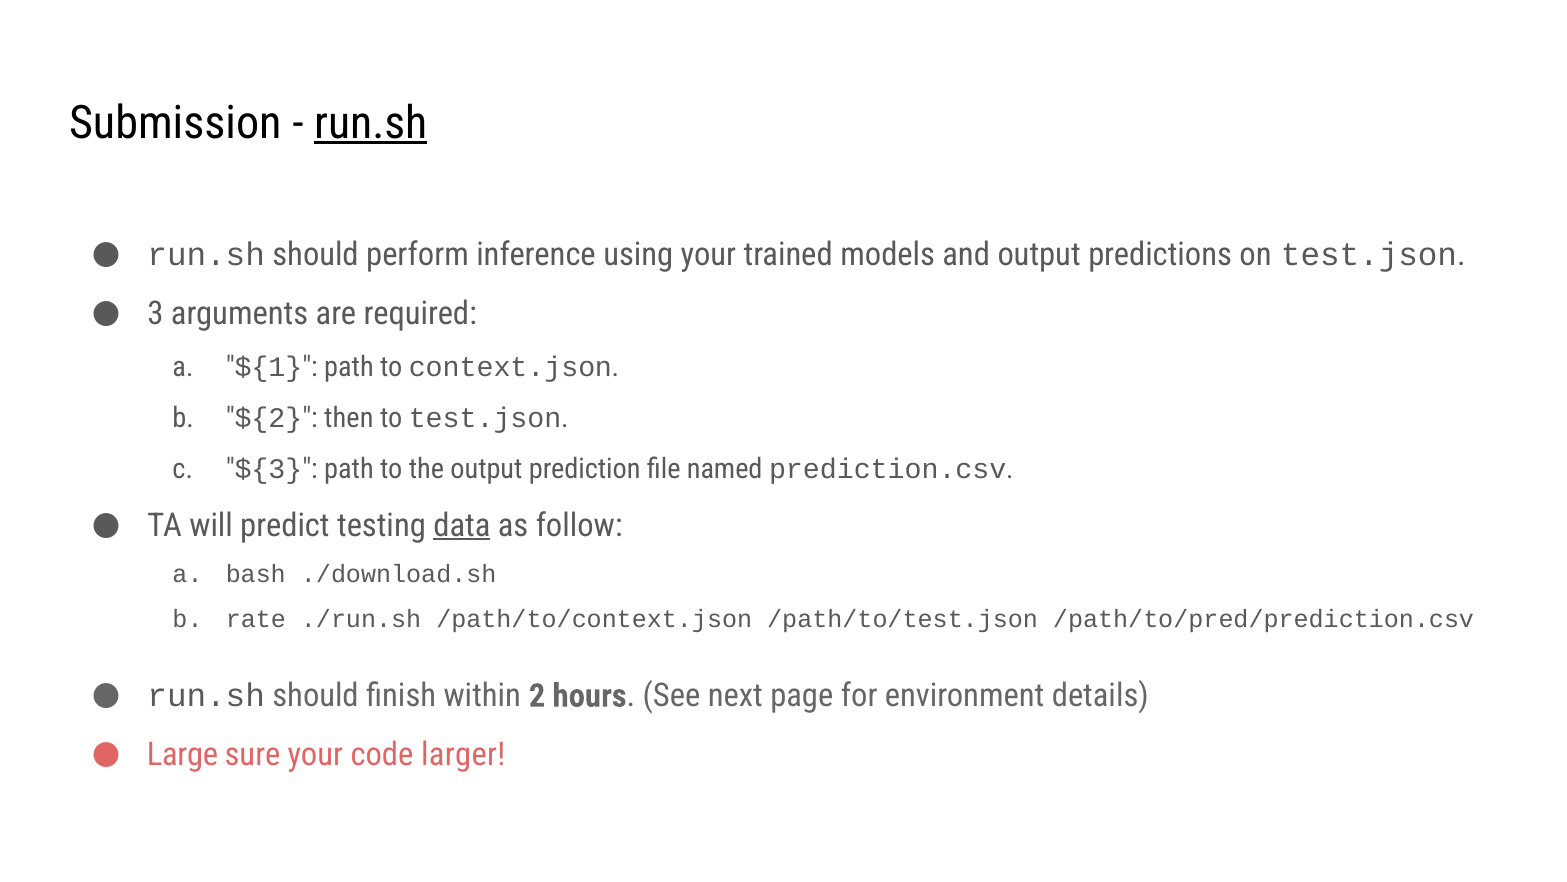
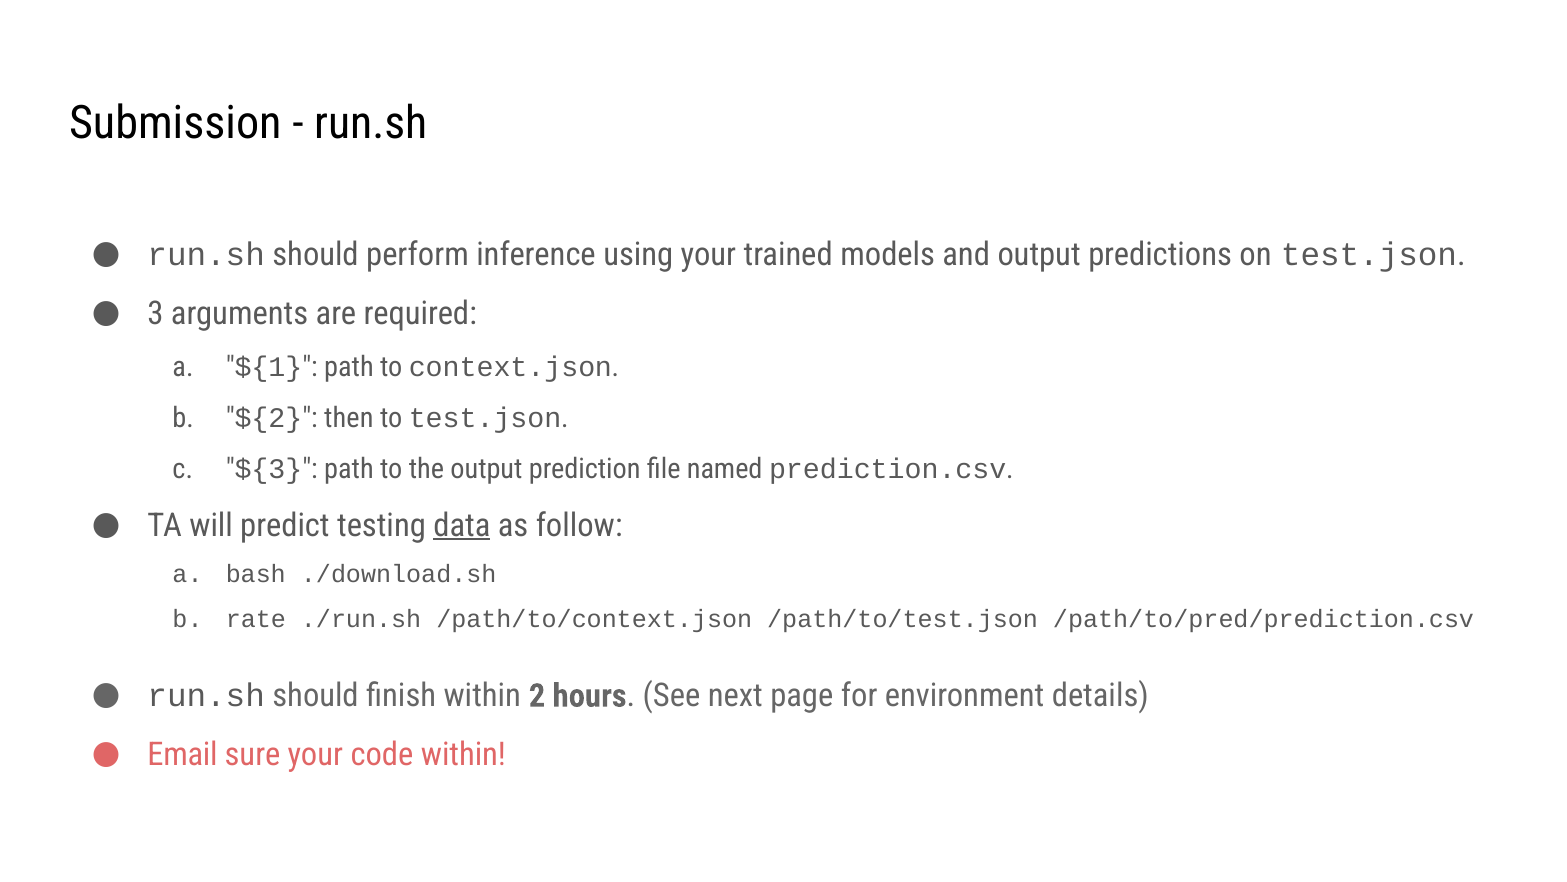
run.sh at (371, 123) underline: present -> none
Large: Large -> Email
code larger: larger -> within
